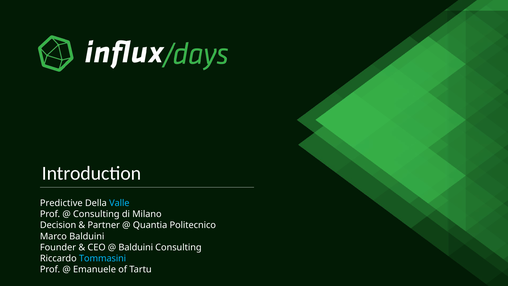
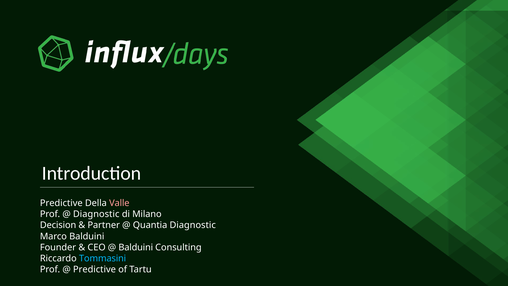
Valle colour: light blue -> pink
Consulting at (96, 214): Consulting -> Diagnostic
Quantia Politecnico: Politecnico -> Diagnostic
Emanuele at (94, 269): Emanuele -> Predictive
